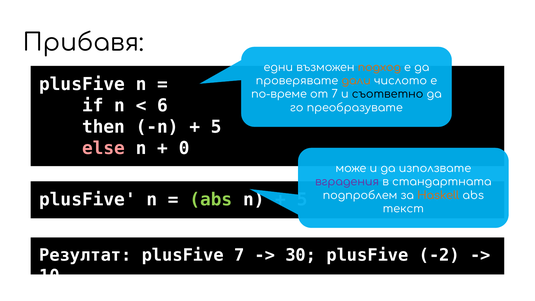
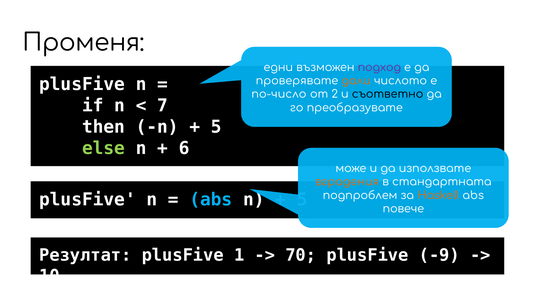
Прибавя: Прибавя -> Променя
подход colour: orange -> purple
по-време: по-време -> по-число
от 7: 7 -> 2
6: 6 -> 7
else colour: pink -> light green
0: 0 -> 6
вградения colour: purple -> orange
abs at (211, 200) colour: light green -> light blue
текст: текст -> повече
plusFive 7: 7 -> 1
30: 30 -> 70
-2: -2 -> -9
